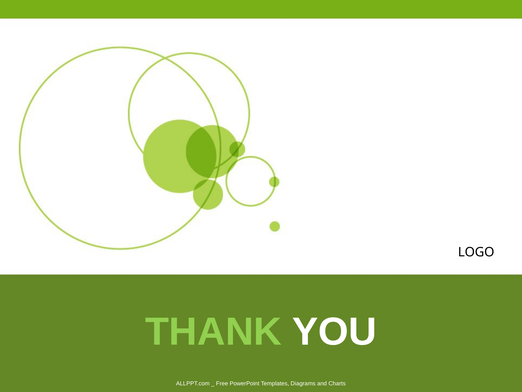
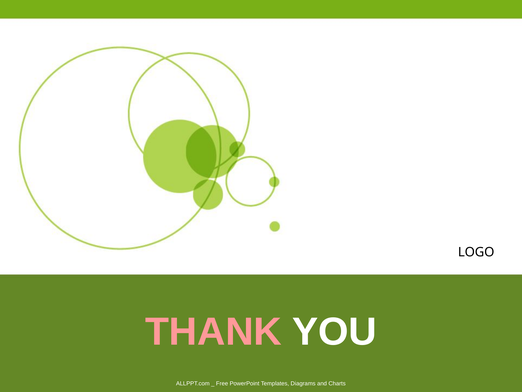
THANK colour: light green -> pink
